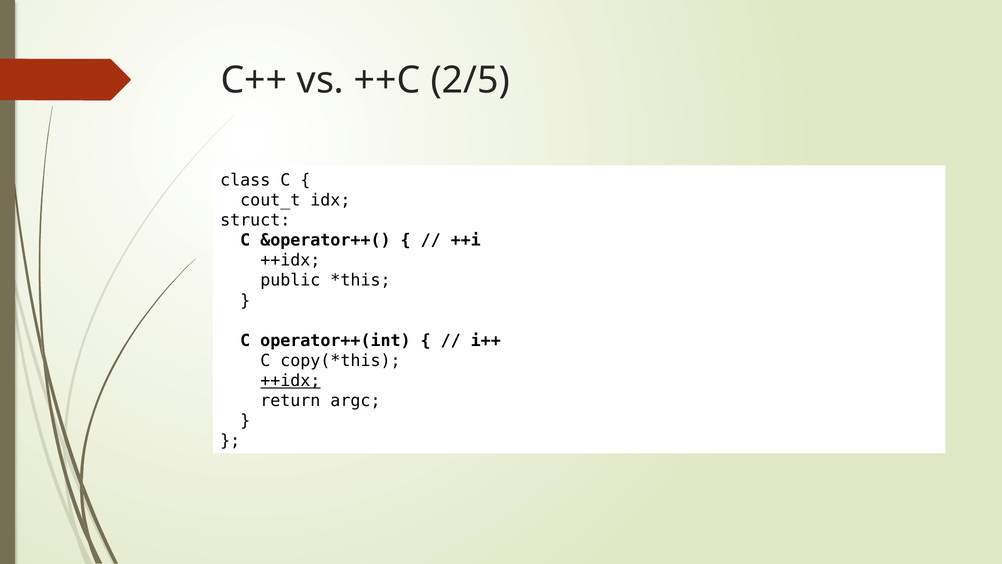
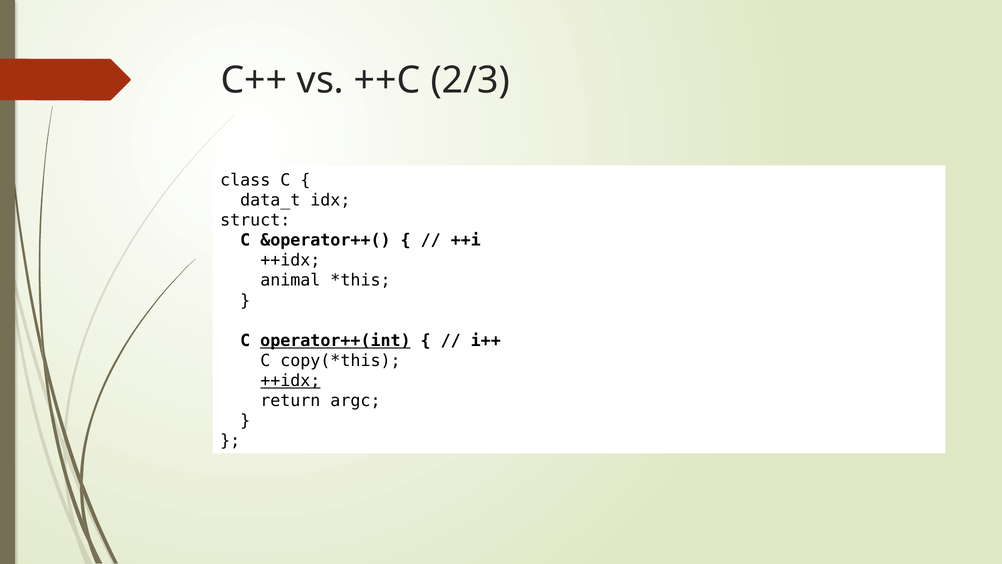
2/5: 2/5 -> 2/3
cout_t: cout_t -> data_t
public: public -> animal
operator++(int underline: none -> present
